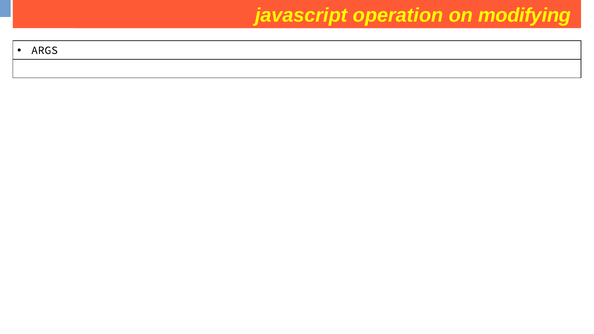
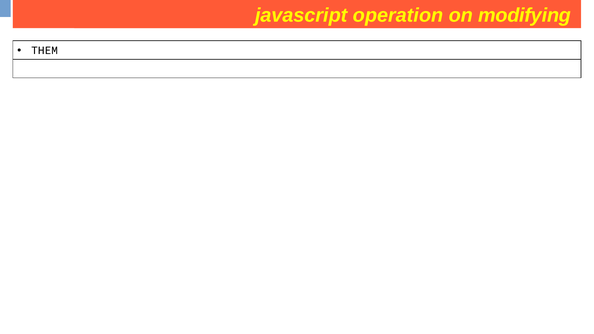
ARGS: ARGS -> THEM
